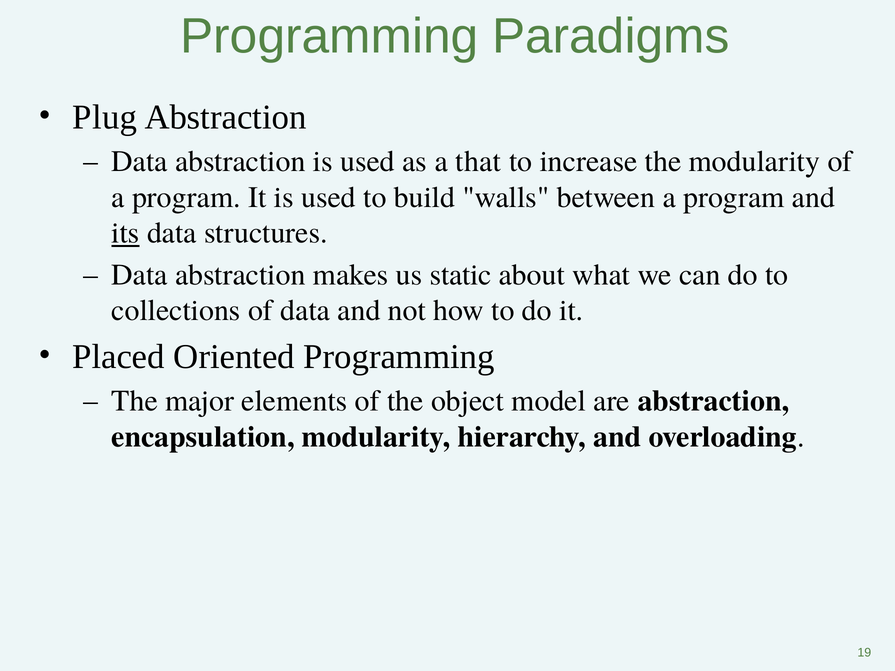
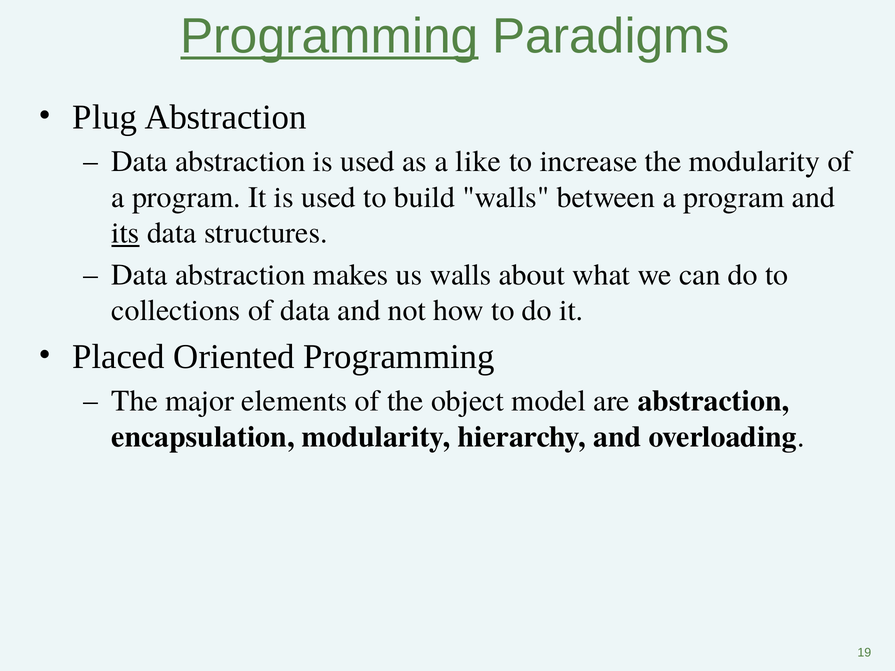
Programming at (329, 36) underline: none -> present
that: that -> like
us static: static -> walls
